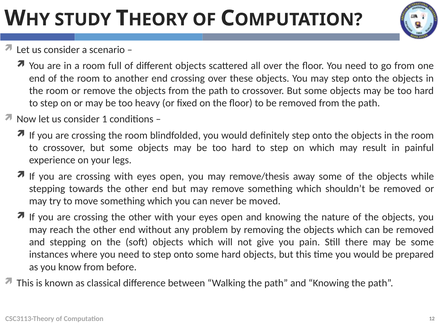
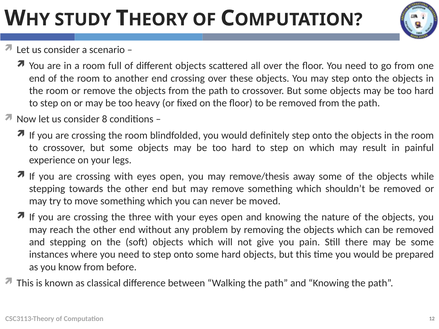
1: 1 -> 8
crossing the other: other -> three
